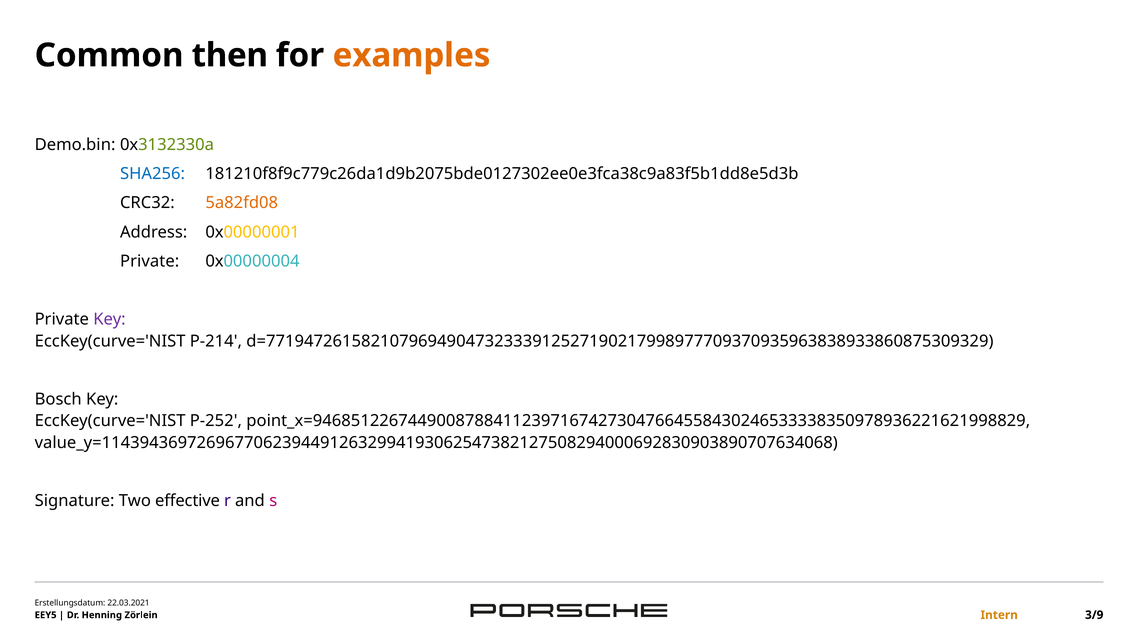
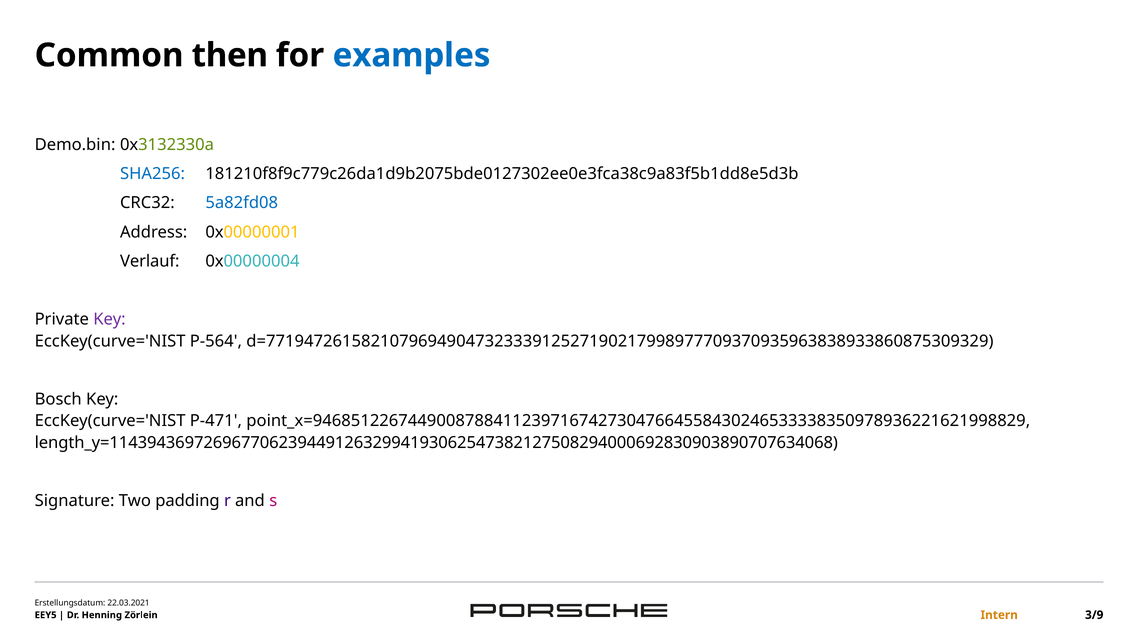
examples colour: orange -> blue
5a82fd08 colour: orange -> blue
Private at (150, 261): Private -> Verlauf
P-214: P-214 -> P-564
P-252: P-252 -> P-471
value_y=11439436972696770623944912632994193062547382127508294000692830903890707634068: value_y=11439436972696770623944912632994193062547382127508294000692830903890707634068 -> length_y=11439436972696770623944912632994193062547382127508294000692830903890707634068
effective: effective -> padding
